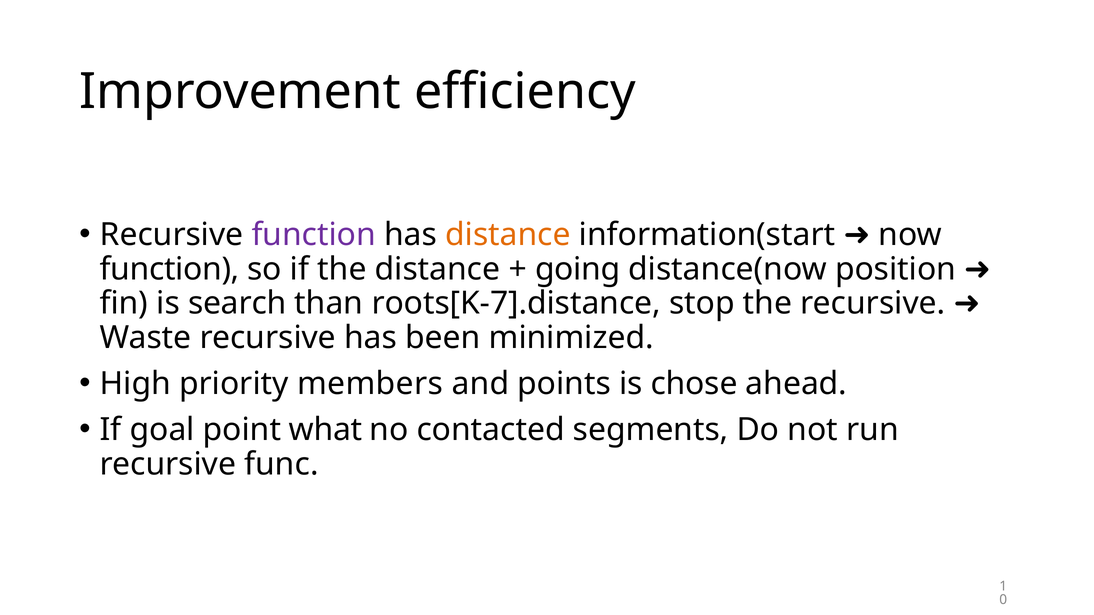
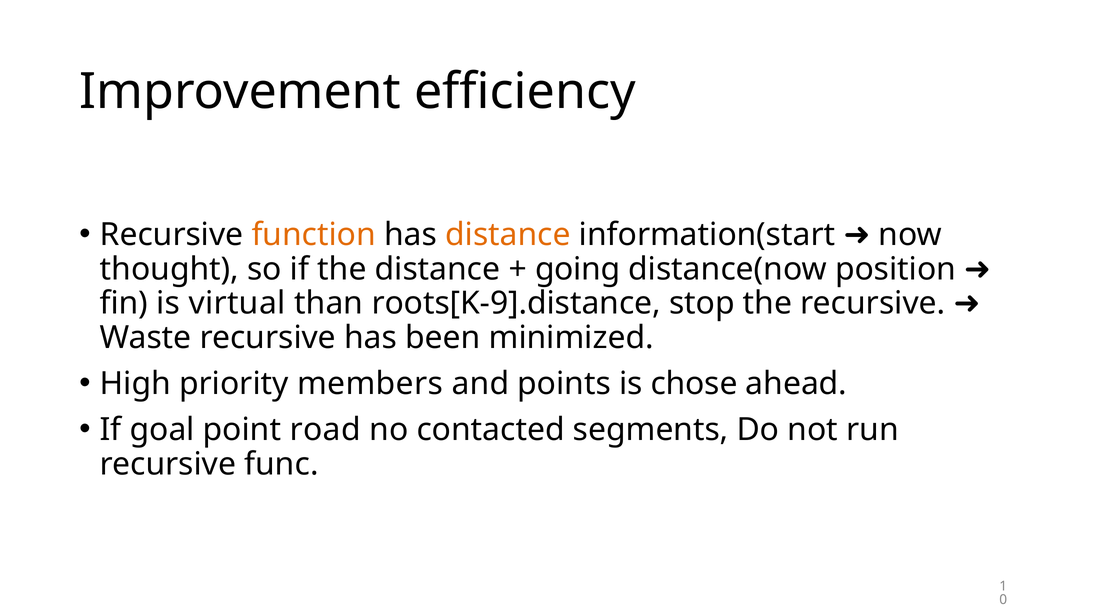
function at (314, 235) colour: purple -> orange
function at (170, 269): function -> thought
search: search -> virtual
roots[K-7].distance: roots[K-7].distance -> roots[K-9].distance
what: what -> road
